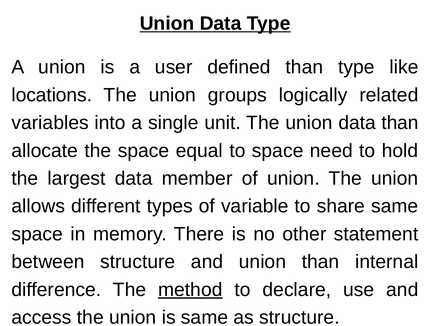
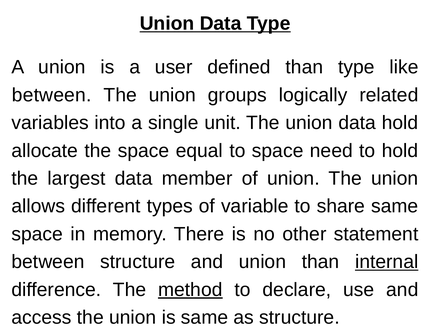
locations at (52, 95): locations -> between
data than: than -> hold
internal underline: none -> present
